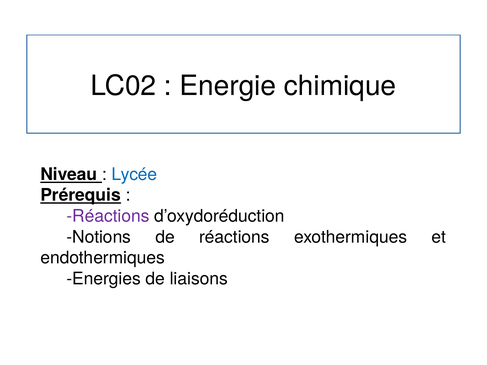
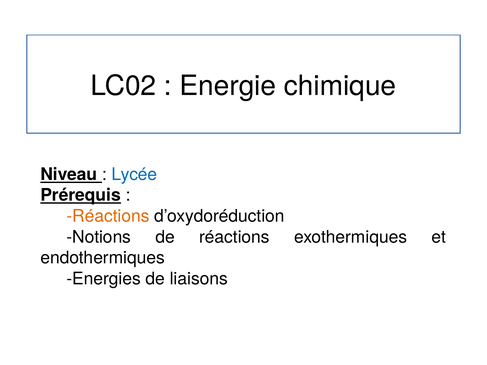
Réactions at (108, 216) colour: purple -> orange
